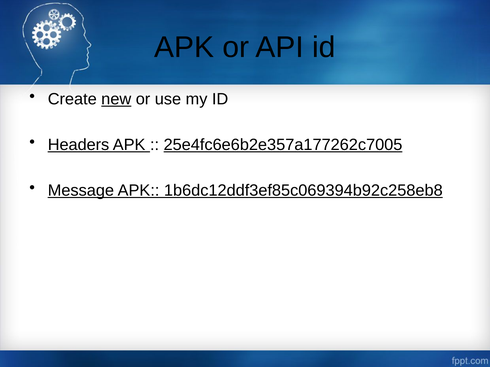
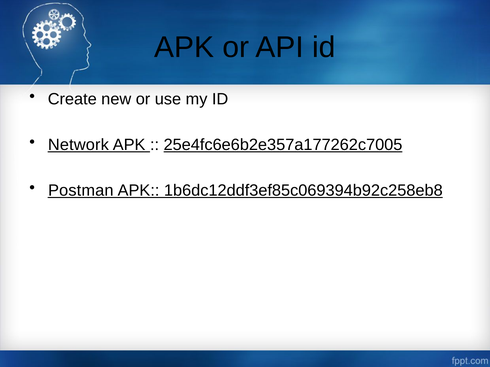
new underline: present -> none
Headers: Headers -> Network
Message: Message -> Postman
